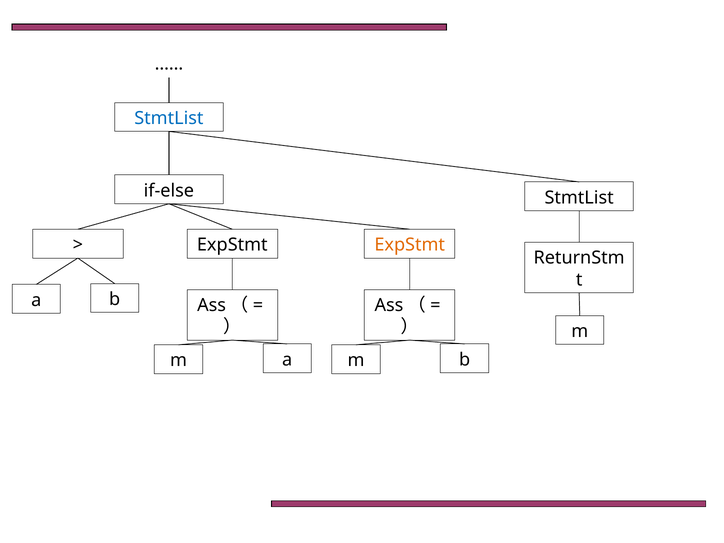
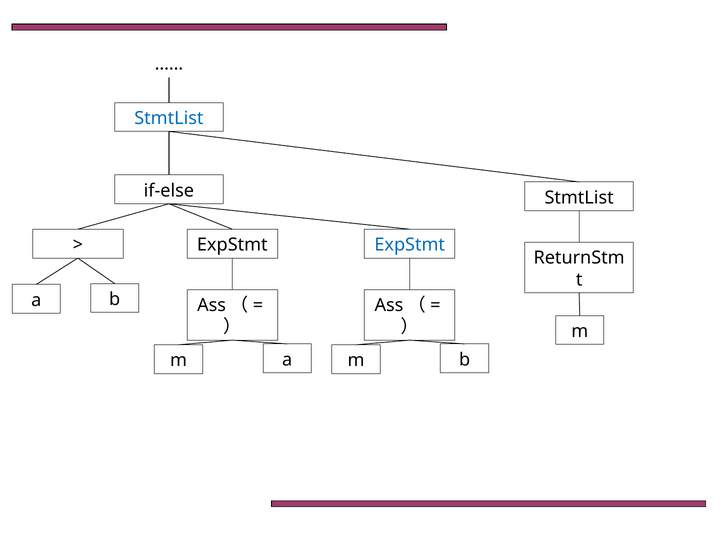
ExpStmt at (410, 245) colour: orange -> blue
